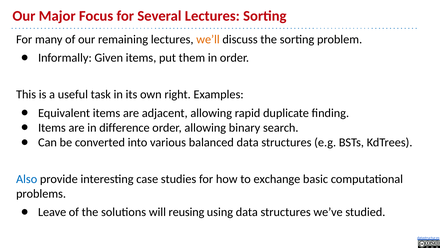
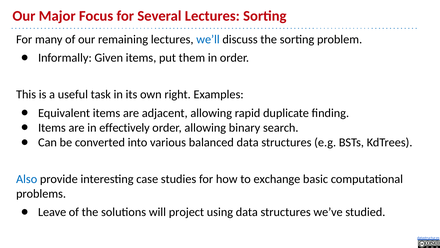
we’ll colour: orange -> blue
difference: difference -> effectively
reusing: reusing -> project
